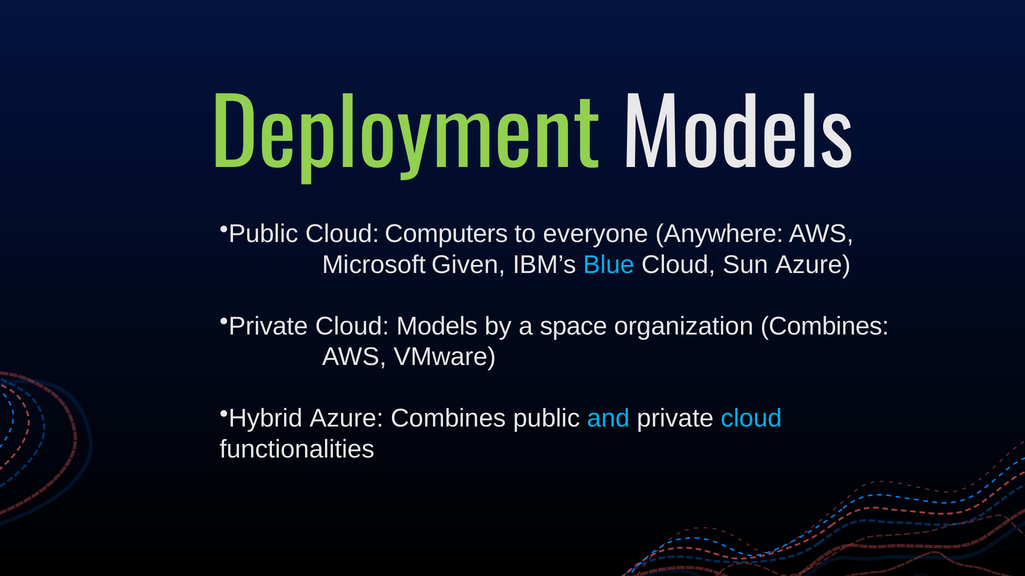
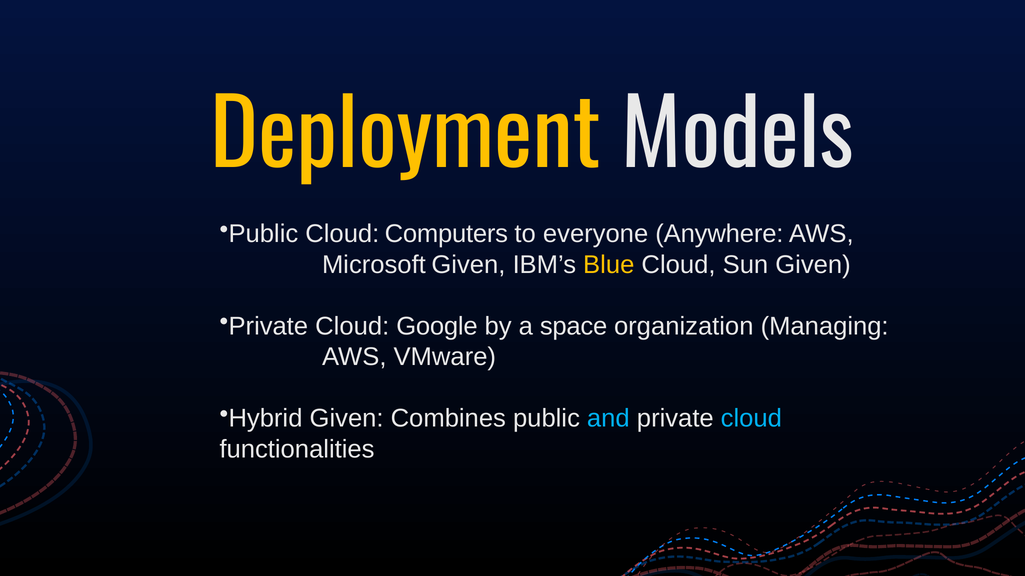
Deployment colour: light green -> yellow
Blue colour: light blue -> yellow
Sun Azure: Azure -> Given
Cloud Models: Models -> Google
organization Combines: Combines -> Managing
Hybrid Azure: Azure -> Given
